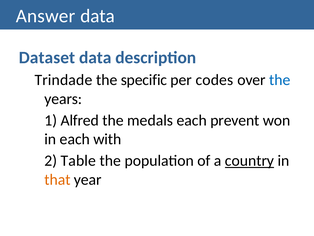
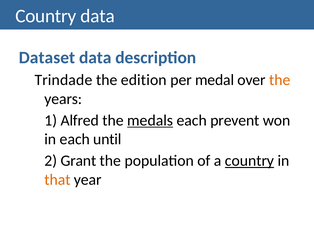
Answer at (46, 16): Answer -> Country
specific: specific -> edition
codes: codes -> medal
the at (280, 80) colour: blue -> orange
medals underline: none -> present
with: with -> until
Table: Table -> Grant
